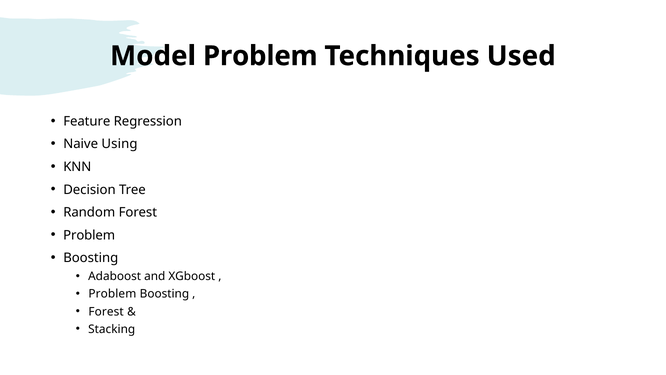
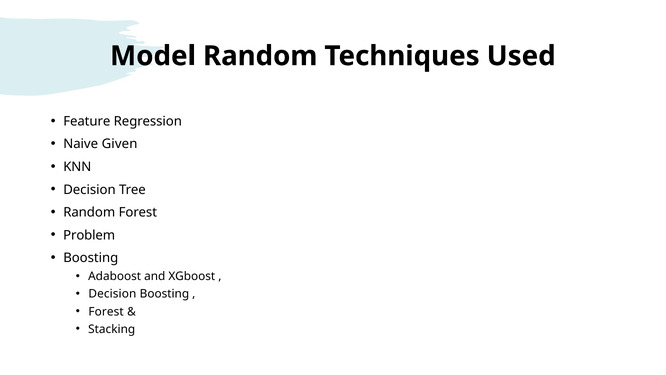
Model Problem: Problem -> Random
Using: Using -> Given
Problem at (112, 294): Problem -> Decision
